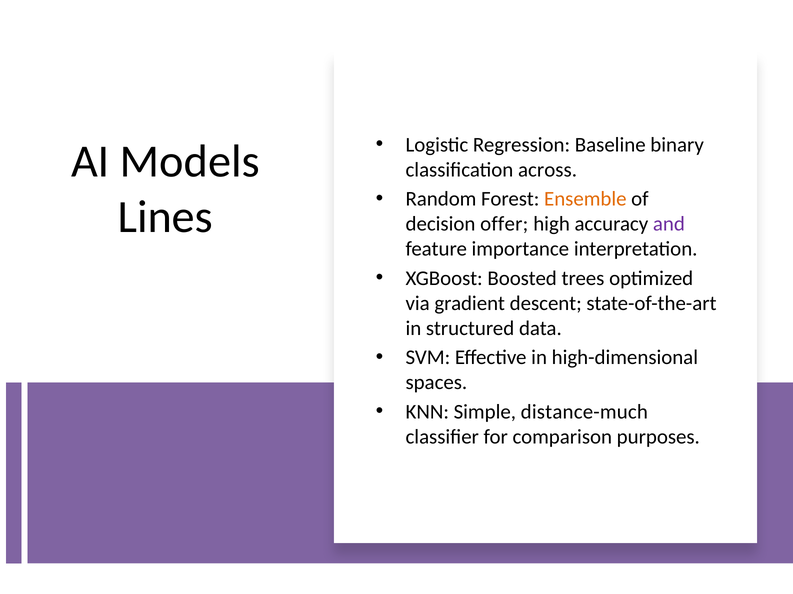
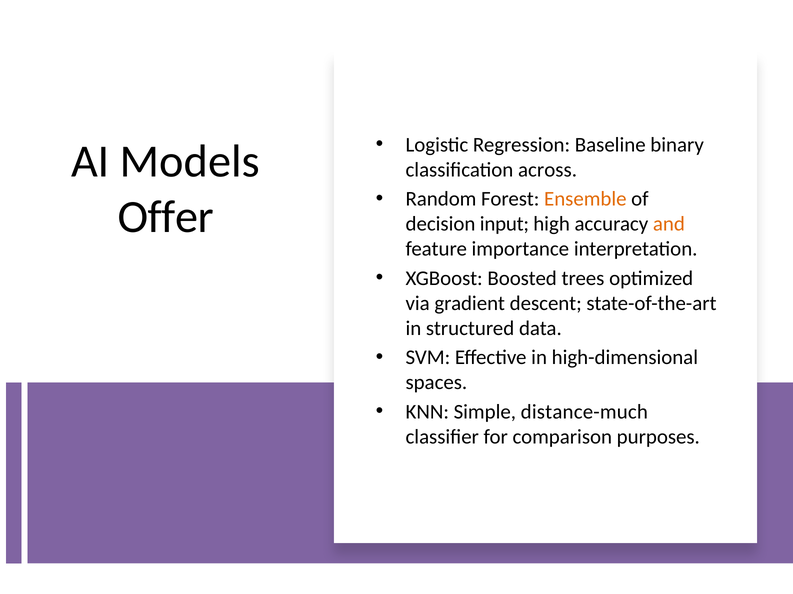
Lines: Lines -> Offer
offer: offer -> input
and colour: purple -> orange
